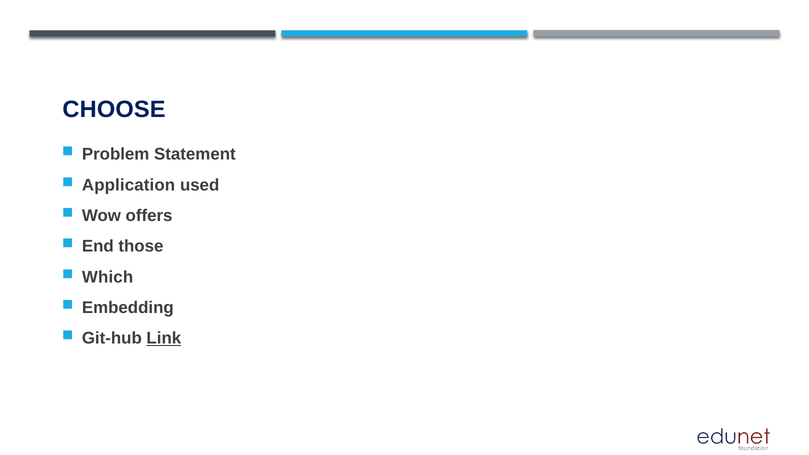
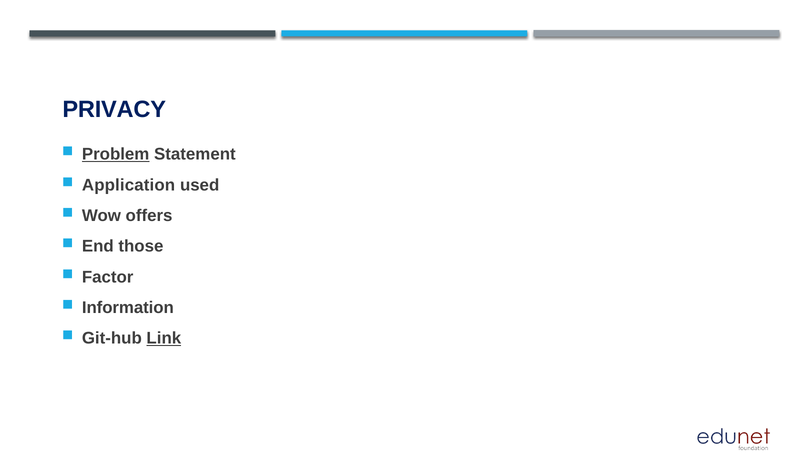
CHOOSE: CHOOSE -> PRIVACY
Problem underline: none -> present
Which: Which -> Factor
Embedding: Embedding -> Information
